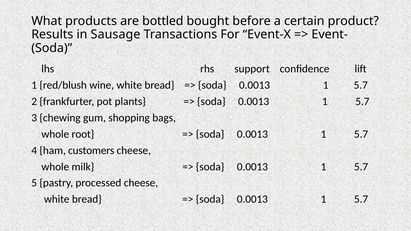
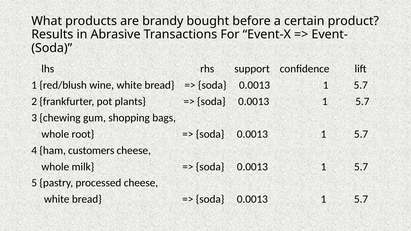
bottled: bottled -> brandy
Sausage: Sausage -> Abrasive
